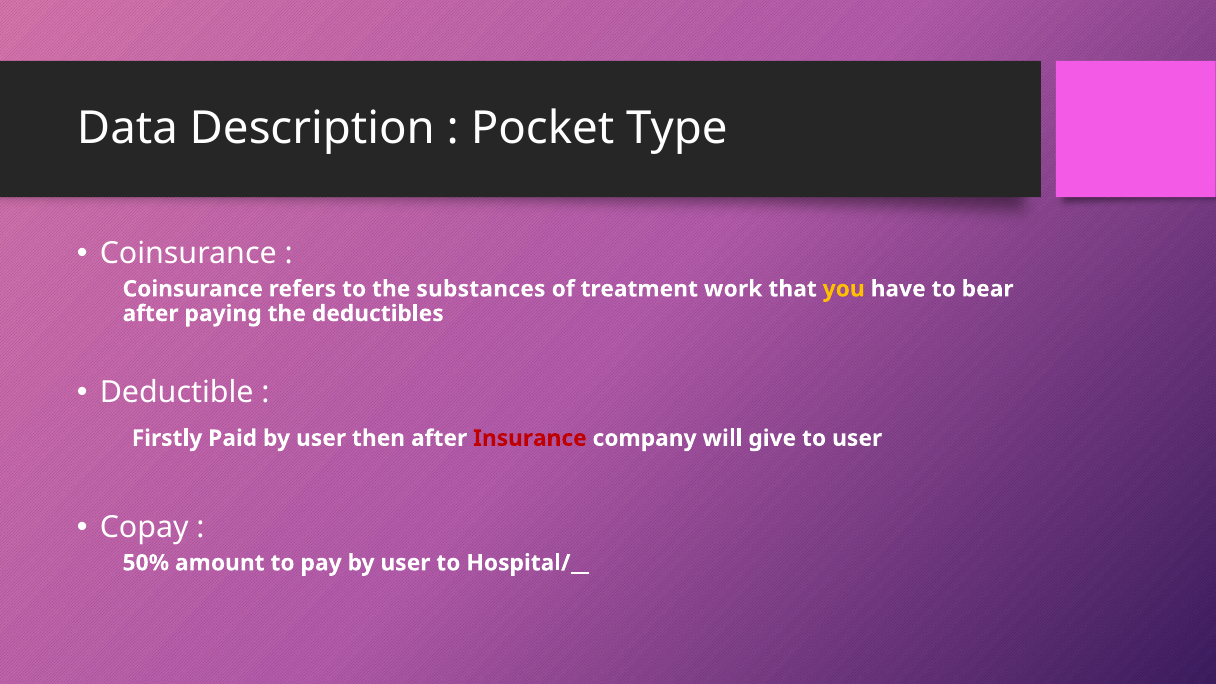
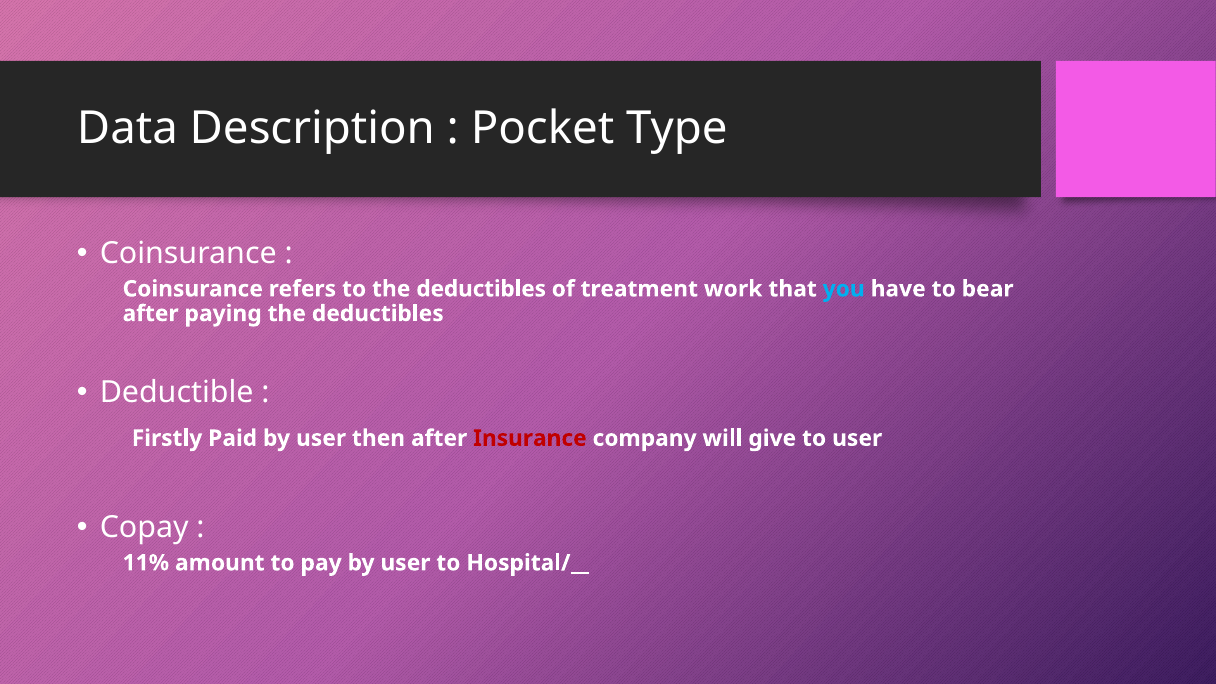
to the substances: substances -> deductibles
you colour: yellow -> light blue
50%: 50% -> 11%
